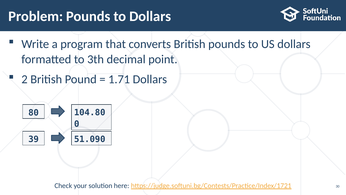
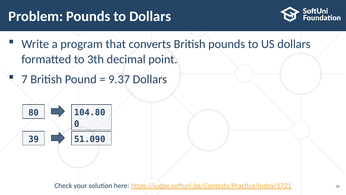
2: 2 -> 7
1.71: 1.71 -> 9.37
